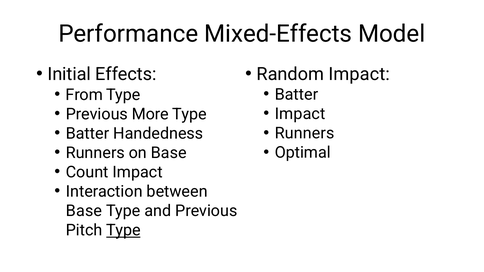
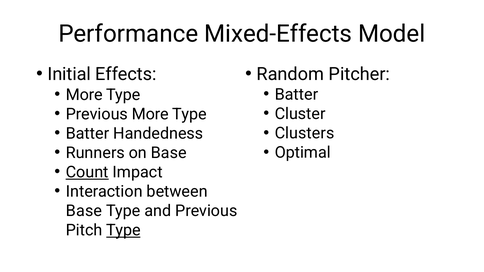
Random Impact: Impact -> Pitcher
From at (84, 95): From -> More
Impact at (300, 114): Impact -> Cluster
Runners at (305, 133): Runners -> Clusters
Count underline: none -> present
